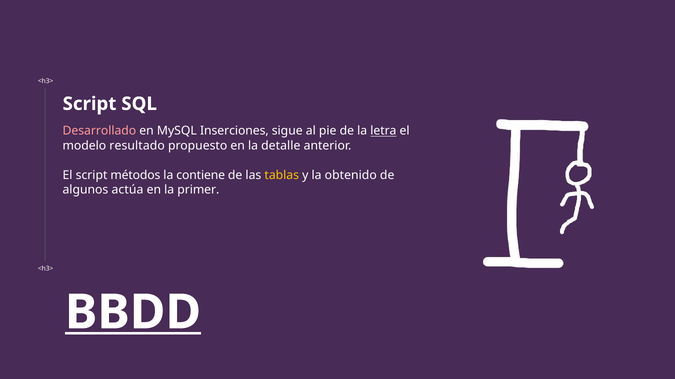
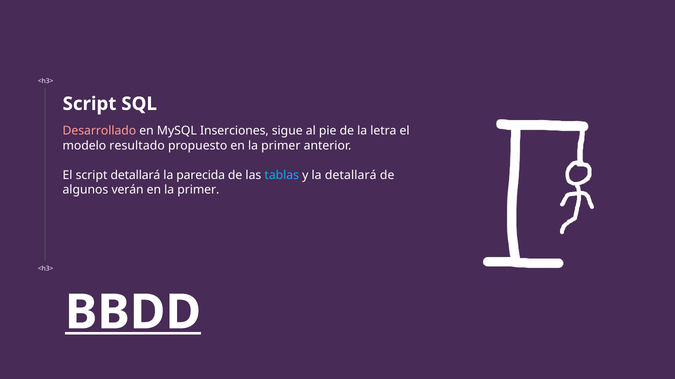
letra underline: present -> none
propuesto en la detalle: detalle -> primer
script métodos: métodos -> detallará
contiene: contiene -> parecida
tablas colour: yellow -> light blue
la obtenido: obtenido -> detallará
actúa: actúa -> verán
